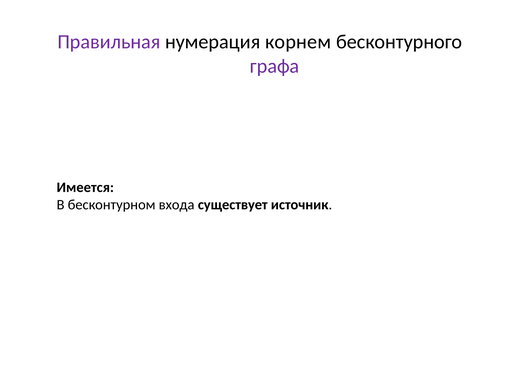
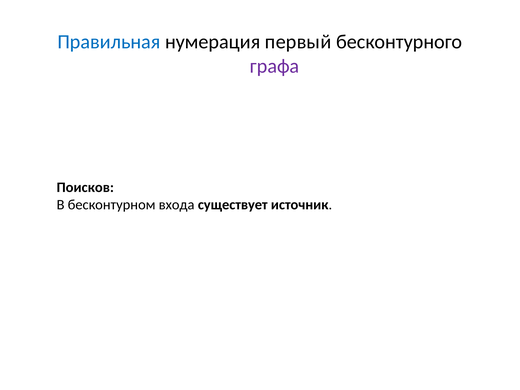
Правильная colour: purple -> blue
корнем: корнем -> первый
Имеется: Имеется -> Поисков
